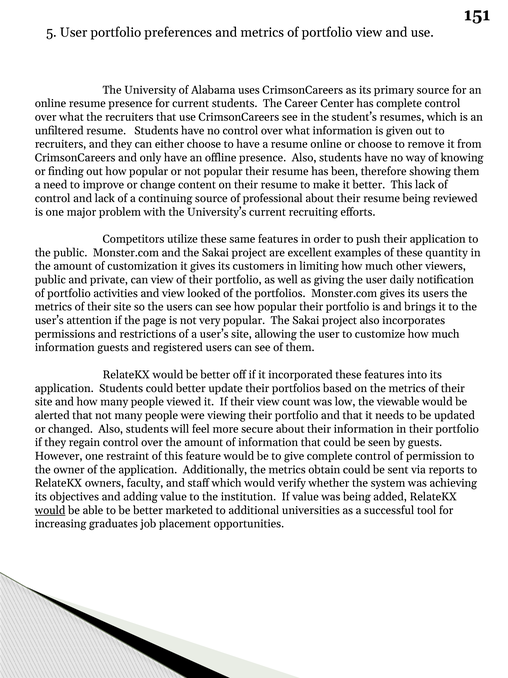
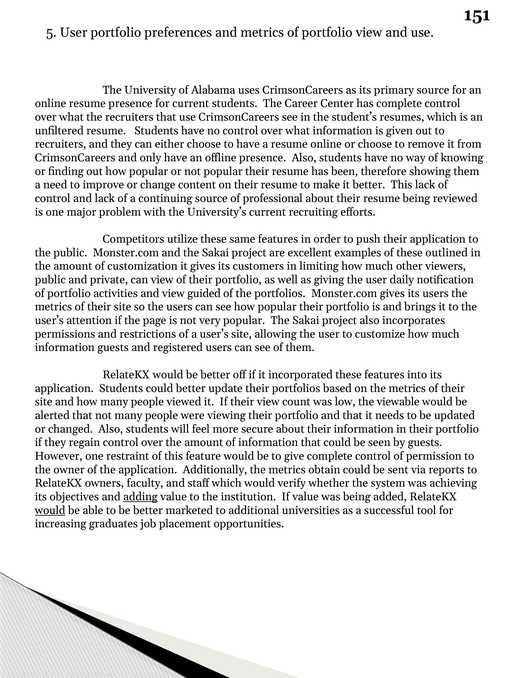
quantity: quantity -> outlined
looked: looked -> guided
adding underline: none -> present
